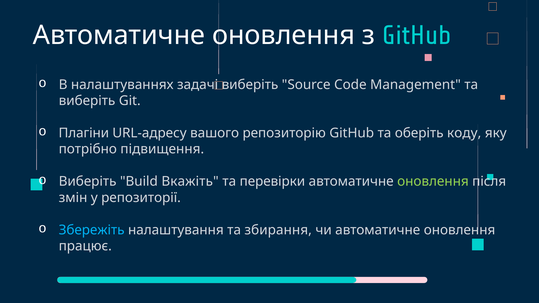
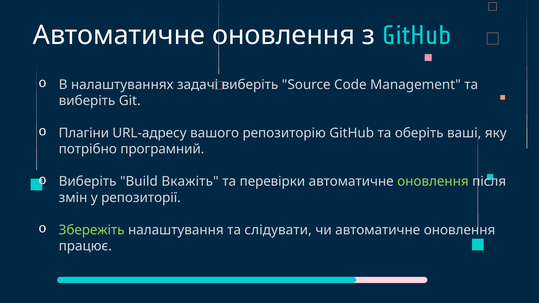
коду: коду -> ваші
підвищення: підвищення -> програмний
Збережіть colour: light blue -> light green
збирання: збирання -> слідувати
